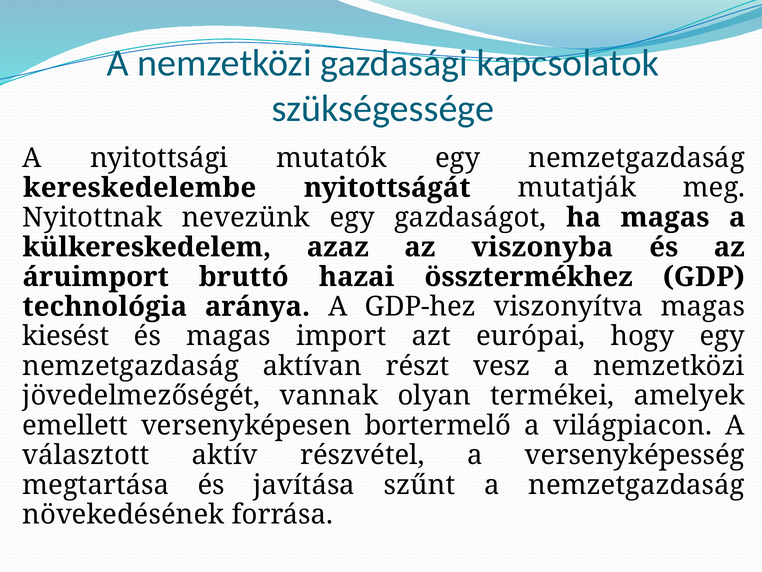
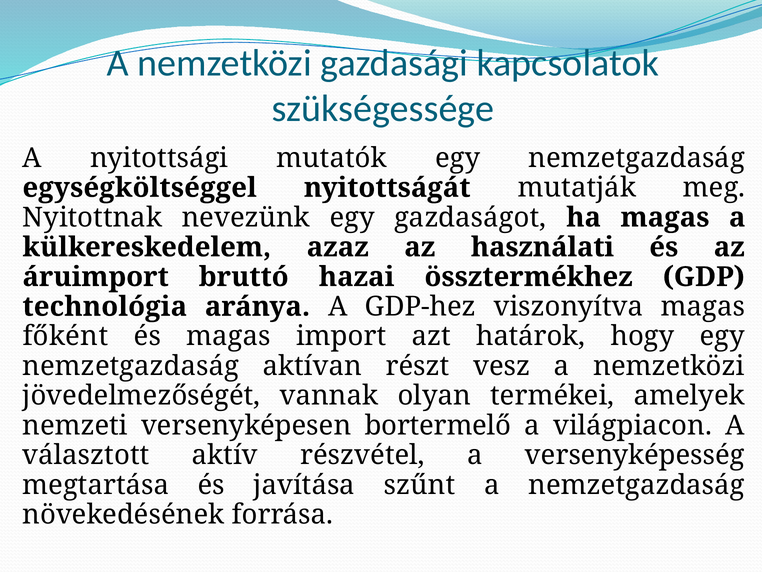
kereskedelembe: kereskedelembe -> egységköltséggel
viszonyba: viszonyba -> használati
kiesést: kiesést -> főként
európai: európai -> határok
emellett: emellett -> nemzeti
